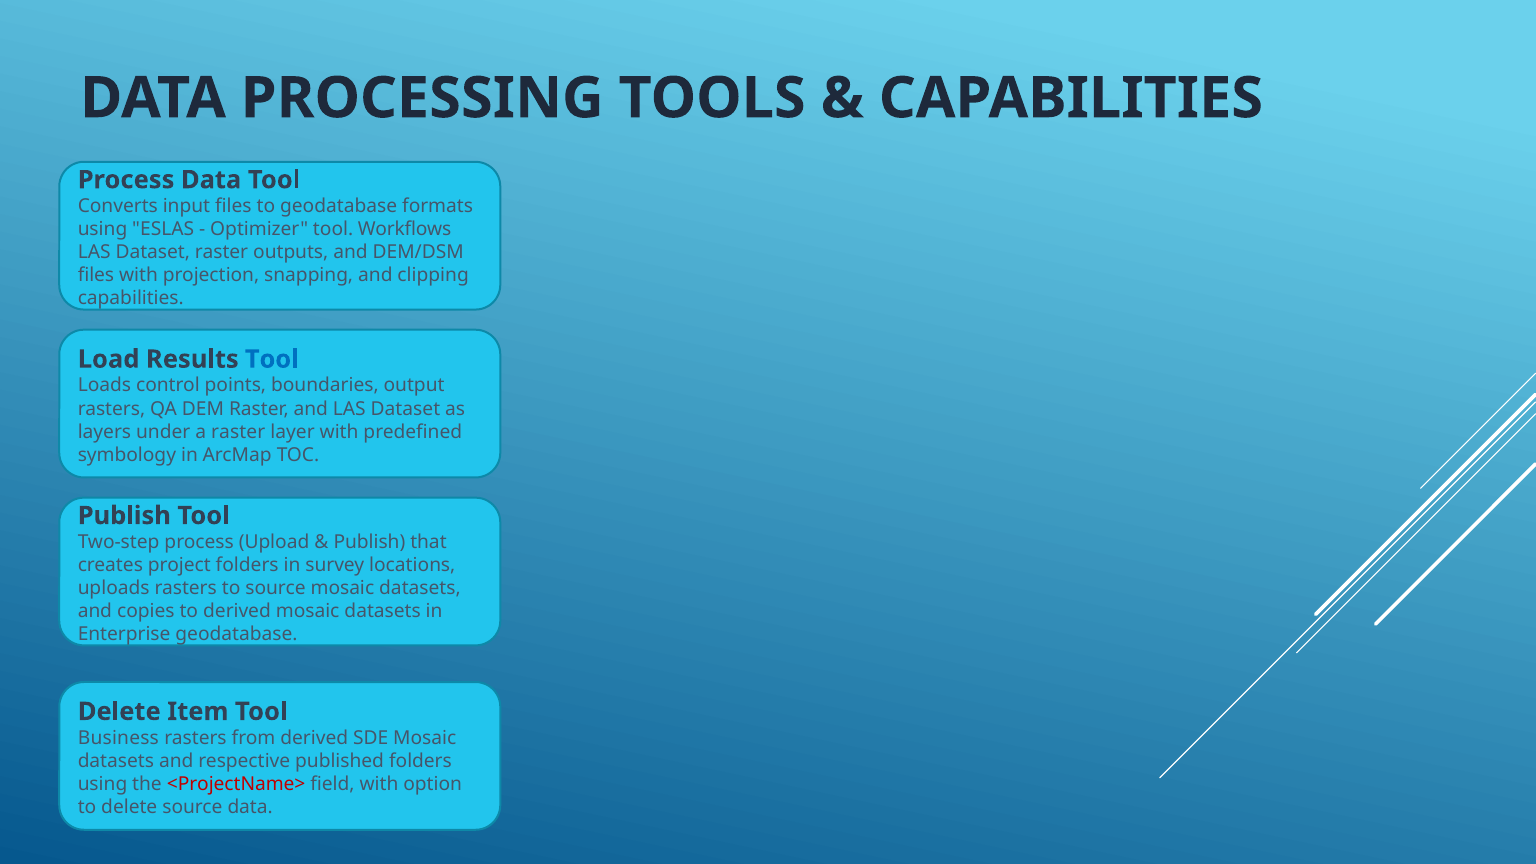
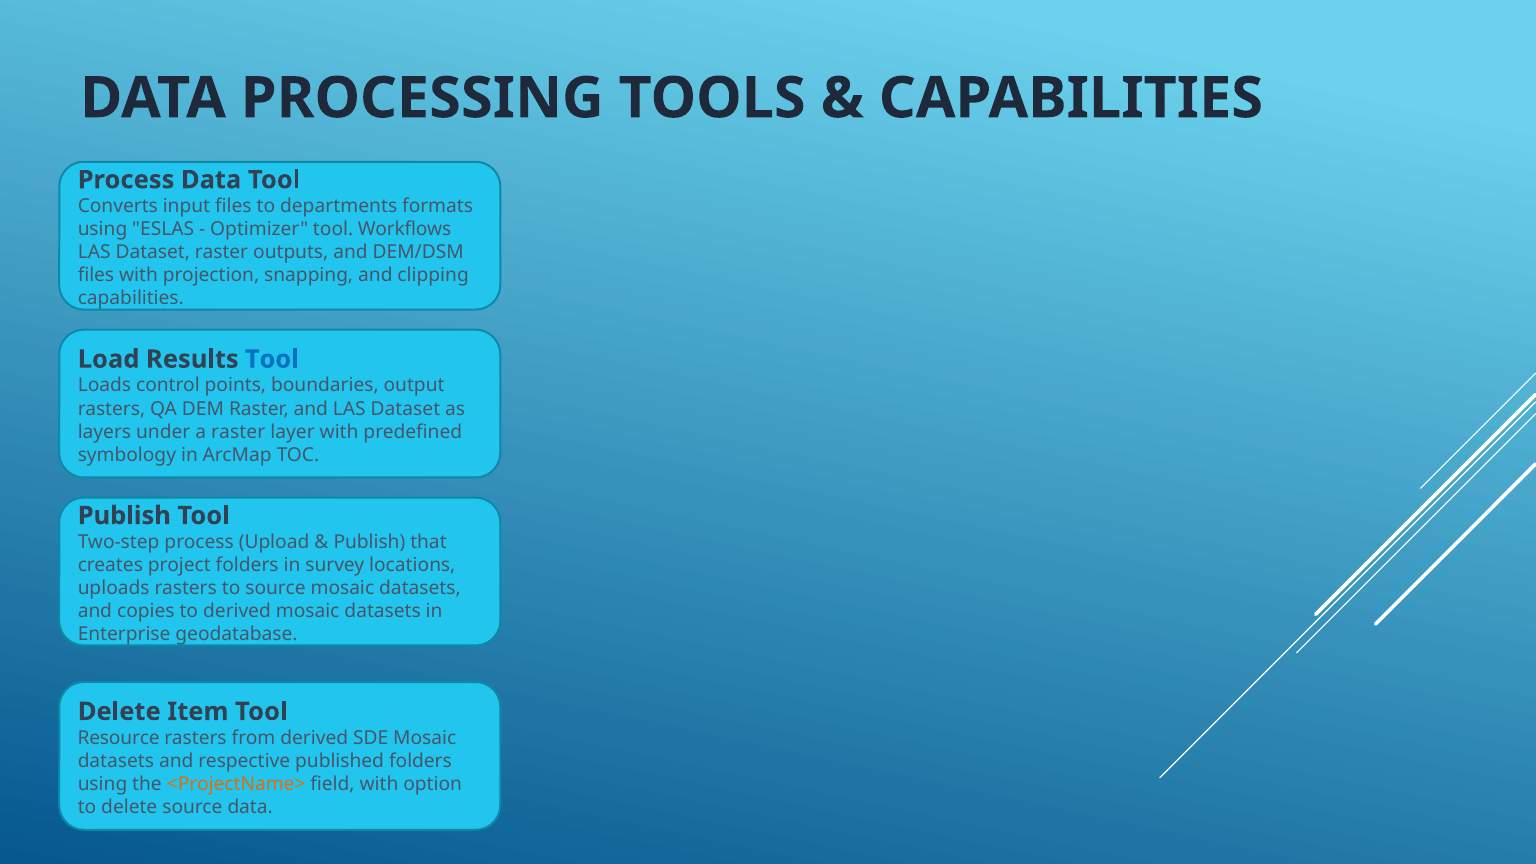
to geodatabase: geodatabase -> departments
Business: Business -> Resource
<ProjectName> colour: red -> orange
